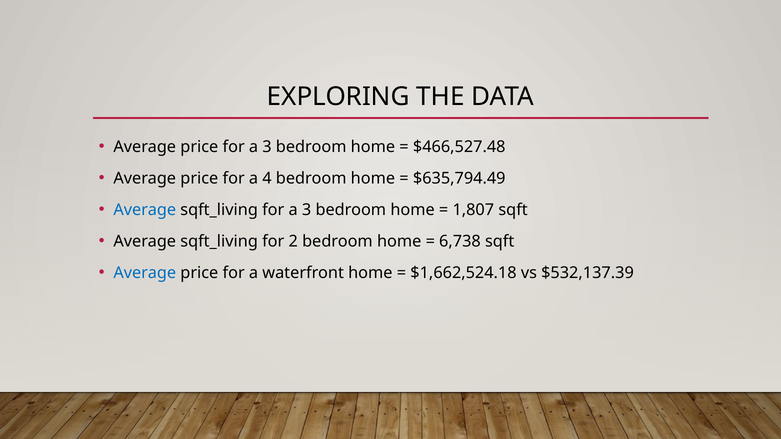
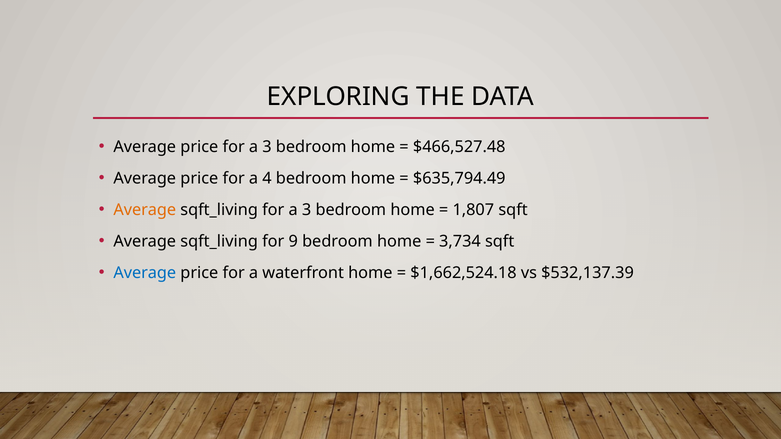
Average at (145, 210) colour: blue -> orange
2: 2 -> 9
6,738: 6,738 -> 3,734
